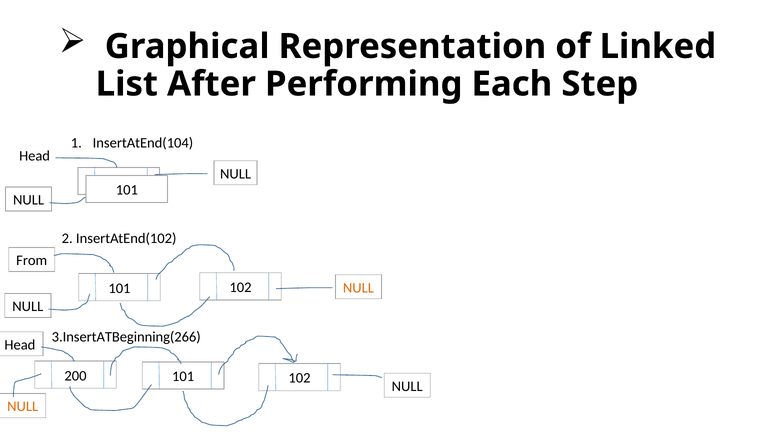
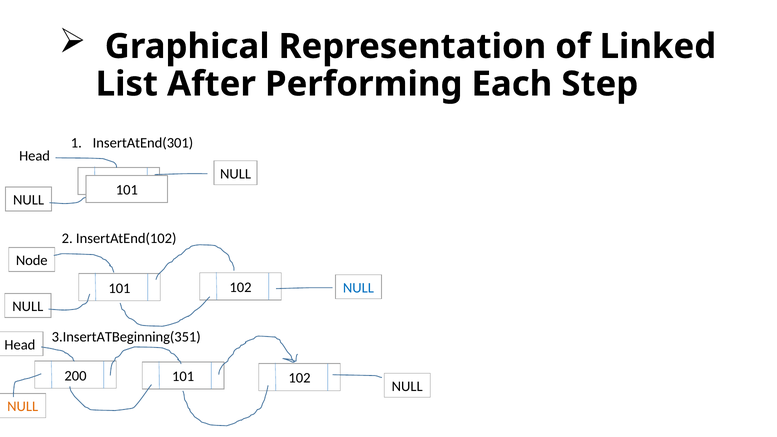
InsertAtEnd(104: InsertAtEnd(104 -> InsertAtEnd(301
From: From -> Node
NULL at (358, 288) colour: orange -> blue
3.InsertATBeginning(266: 3.InsertATBeginning(266 -> 3.InsertATBeginning(351
